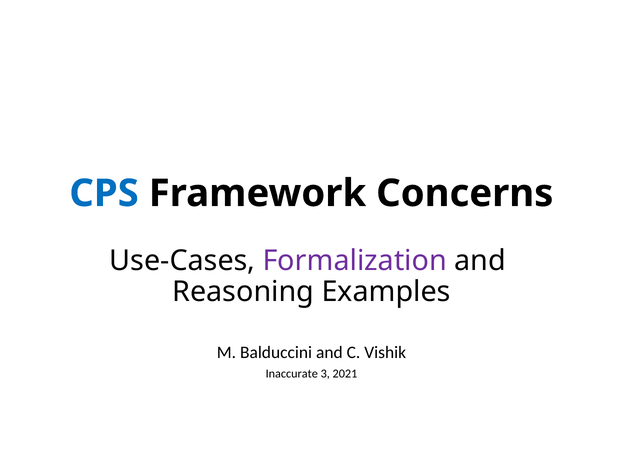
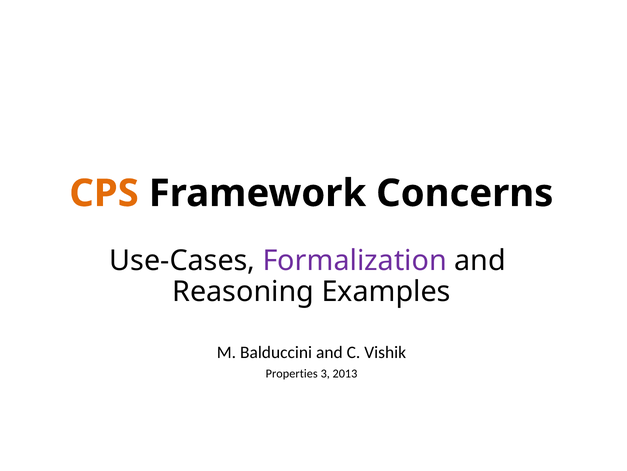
CPS colour: blue -> orange
Inaccurate: Inaccurate -> Properties
2021: 2021 -> 2013
